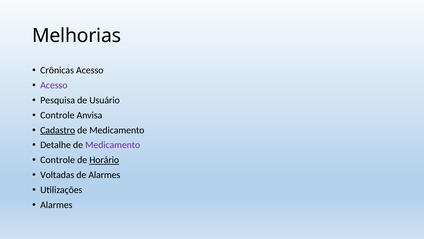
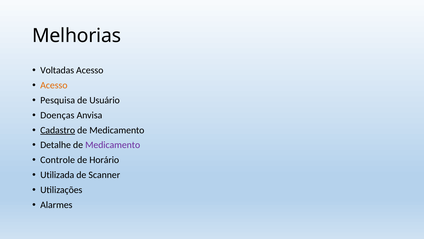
Crônicas: Crônicas -> Voltadas
Acesso at (54, 85) colour: purple -> orange
Controle at (57, 115): Controle -> Doenças
Horário underline: present -> none
Voltadas: Voltadas -> Utilizada
de Alarmes: Alarmes -> Scanner
